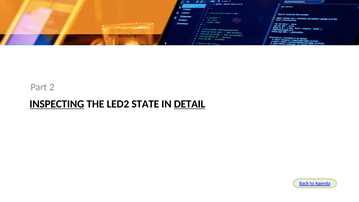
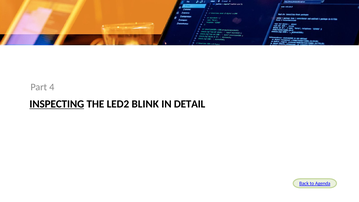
2: 2 -> 4
STATE: STATE -> BLINK
DETAIL underline: present -> none
